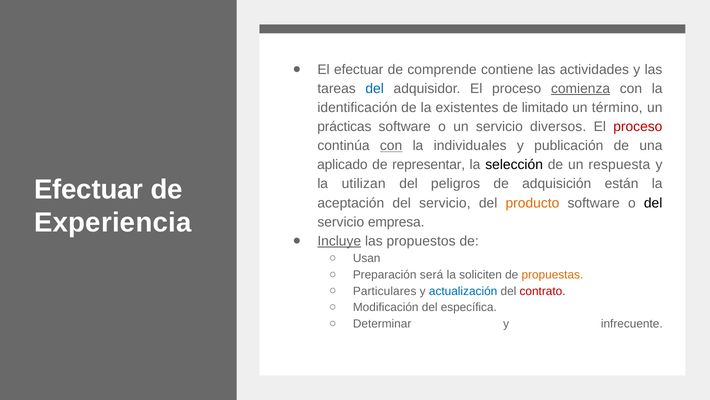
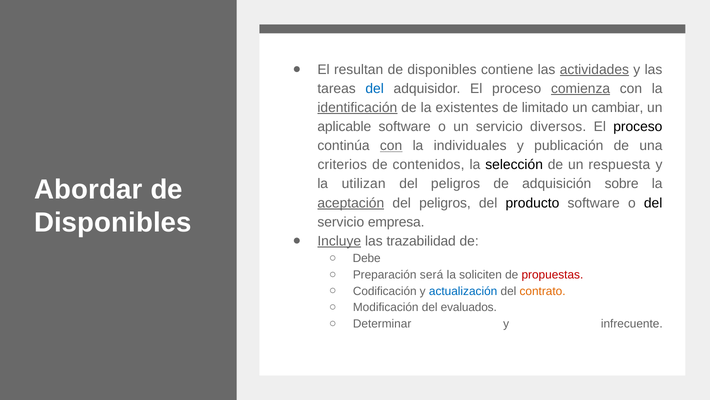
El efectuar: efectuar -> resultan
comprende at (442, 69): comprende -> disponibles
actividades underline: none -> present
identificación underline: none -> present
término: término -> cambiar
prácticas: prácticas -> aplicable
proceso at (638, 127) colour: red -> black
aplicado: aplicado -> criterios
representar: representar -> contenidos
Efectuar at (89, 189): Efectuar -> Abordar
están: están -> sobre
aceptación underline: none -> present
servicio at (445, 203): servicio -> peligros
producto colour: orange -> black
Experiencia at (113, 223): Experiencia -> Disponibles
propuestos: propuestos -> trazabilidad
Usan: Usan -> Debe
propuestas colour: orange -> red
Particulares: Particulares -> Codificación
contrato colour: red -> orange
específica: específica -> evaluados
